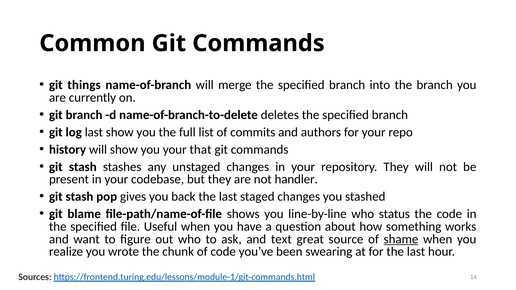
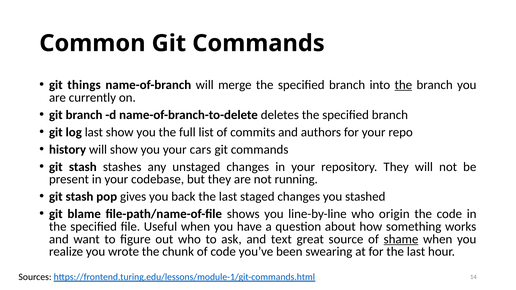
the at (403, 85) underline: none -> present
that: that -> cars
handler: handler -> running
status: status -> origin
